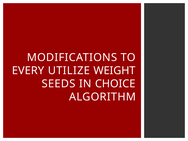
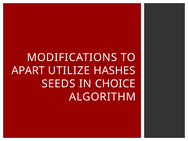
EVERY: EVERY -> APART
WEIGHT: WEIGHT -> HASHES
